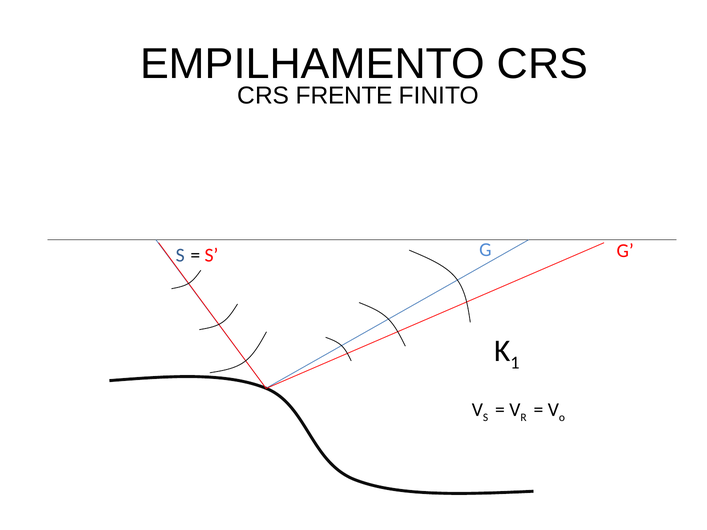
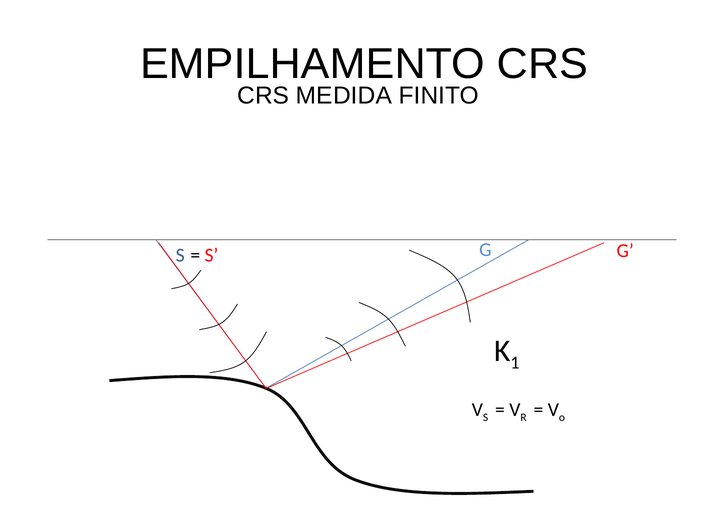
FRENTE: FRENTE -> MEDIDA
